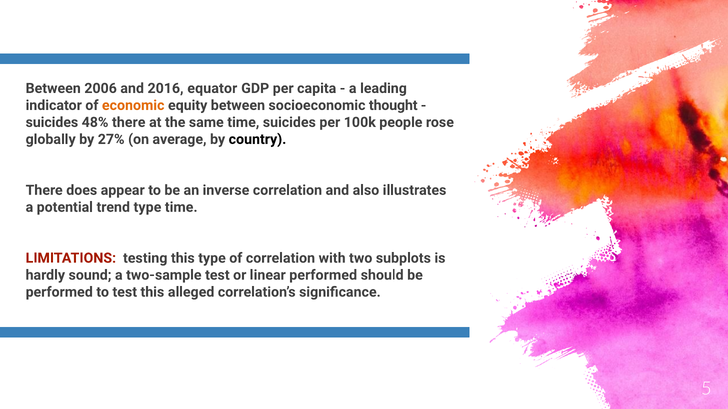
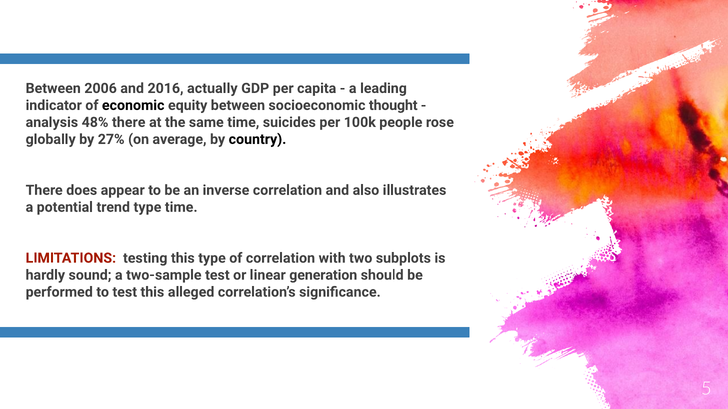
equator: equator -> actually
economic colour: orange -> black
suicides at (52, 122): suicides -> analysis
linear performed: performed -> generation
